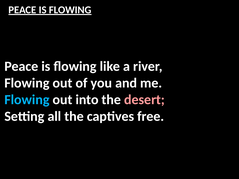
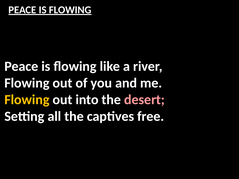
Flowing at (27, 100) colour: light blue -> yellow
